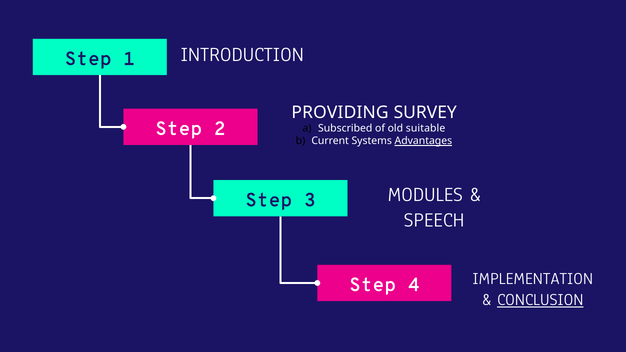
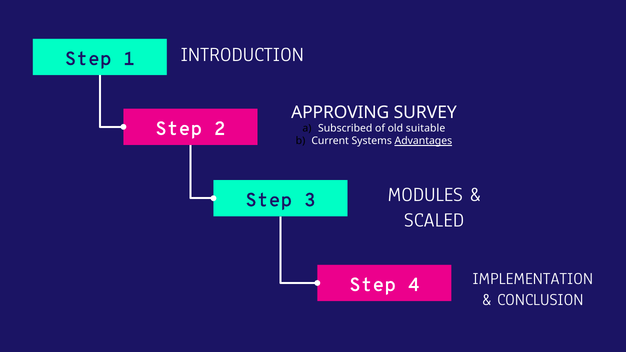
PROVIDING: PROVIDING -> APPROVING
SPEECH: SPEECH -> SCALED
CONCLUSION underline: present -> none
